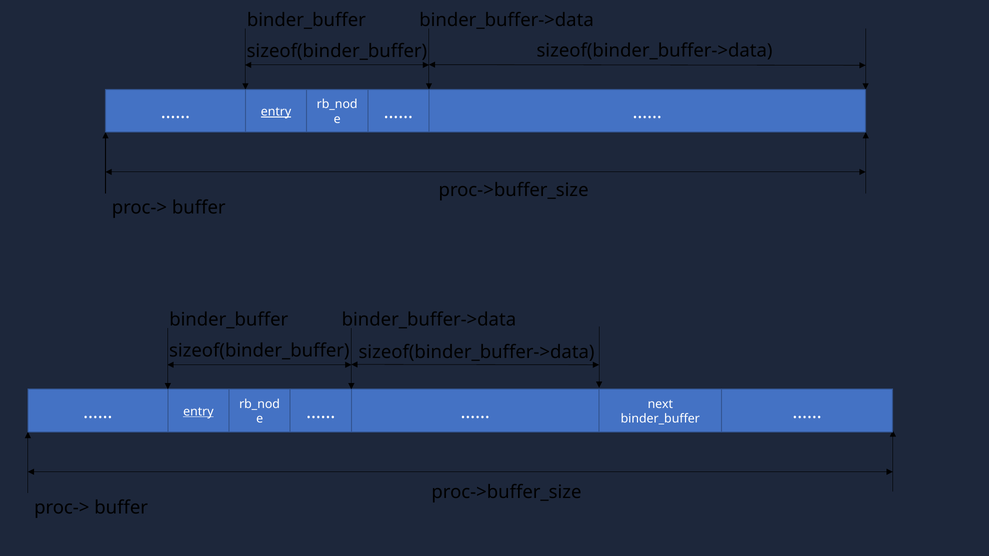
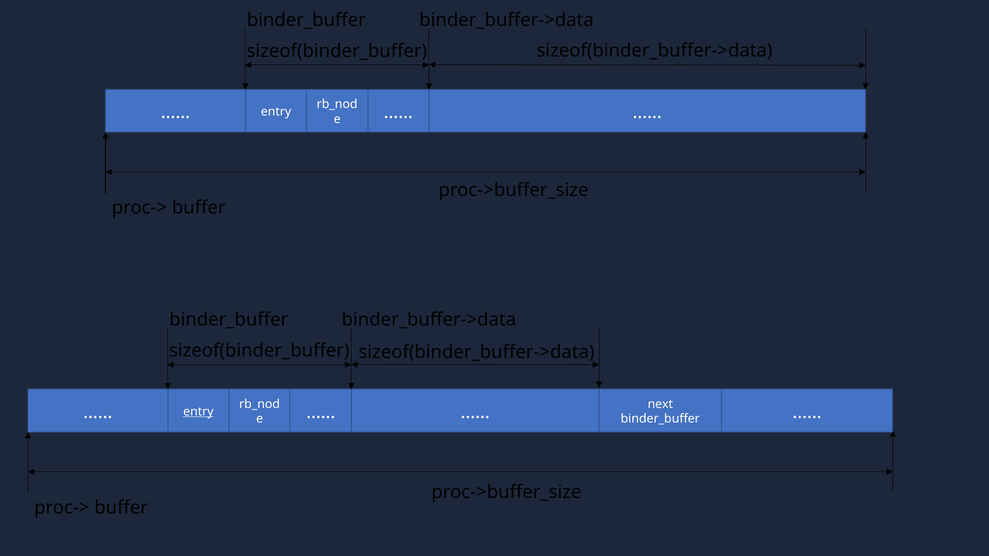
entry at (276, 112) underline: present -> none
